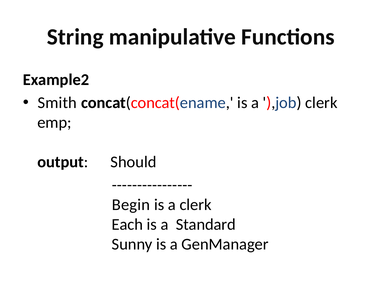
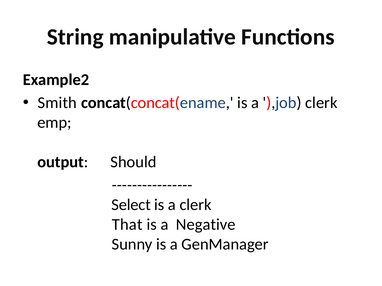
Begin: Begin -> Select
Each: Each -> That
Standard: Standard -> Negative
